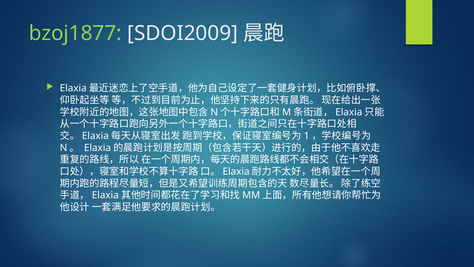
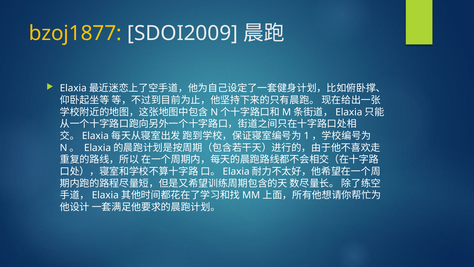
bzoj1877 colour: light green -> yellow
